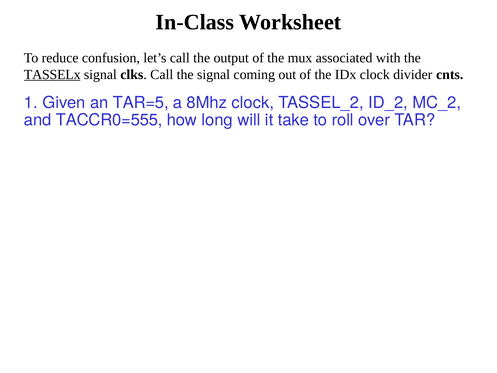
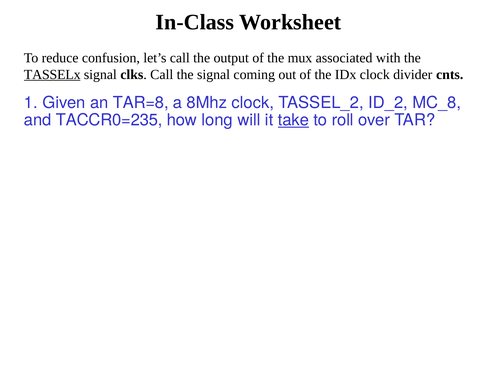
TAR=5: TAR=5 -> TAR=8
MC_2: MC_2 -> MC_8
TACCR0=555: TACCR0=555 -> TACCR0=235
take underline: none -> present
